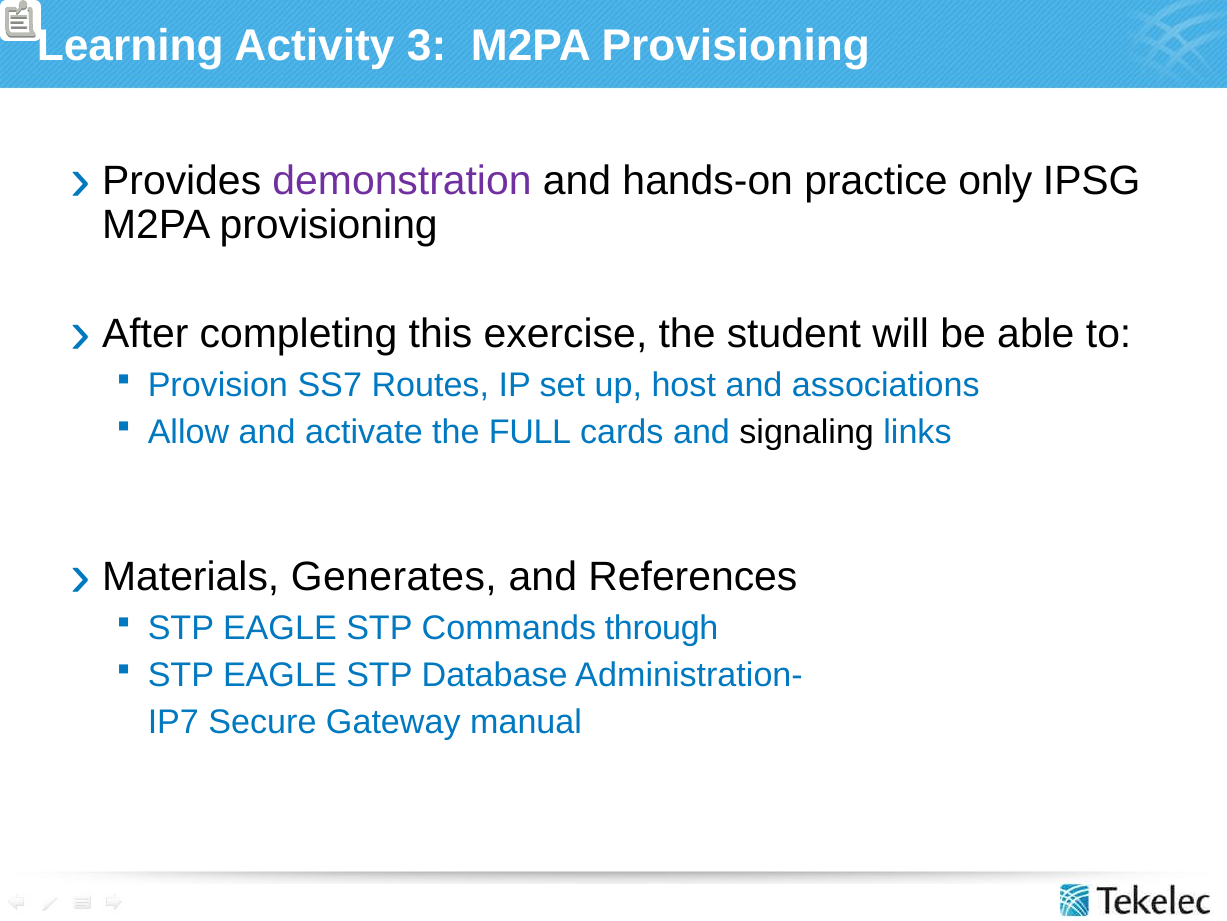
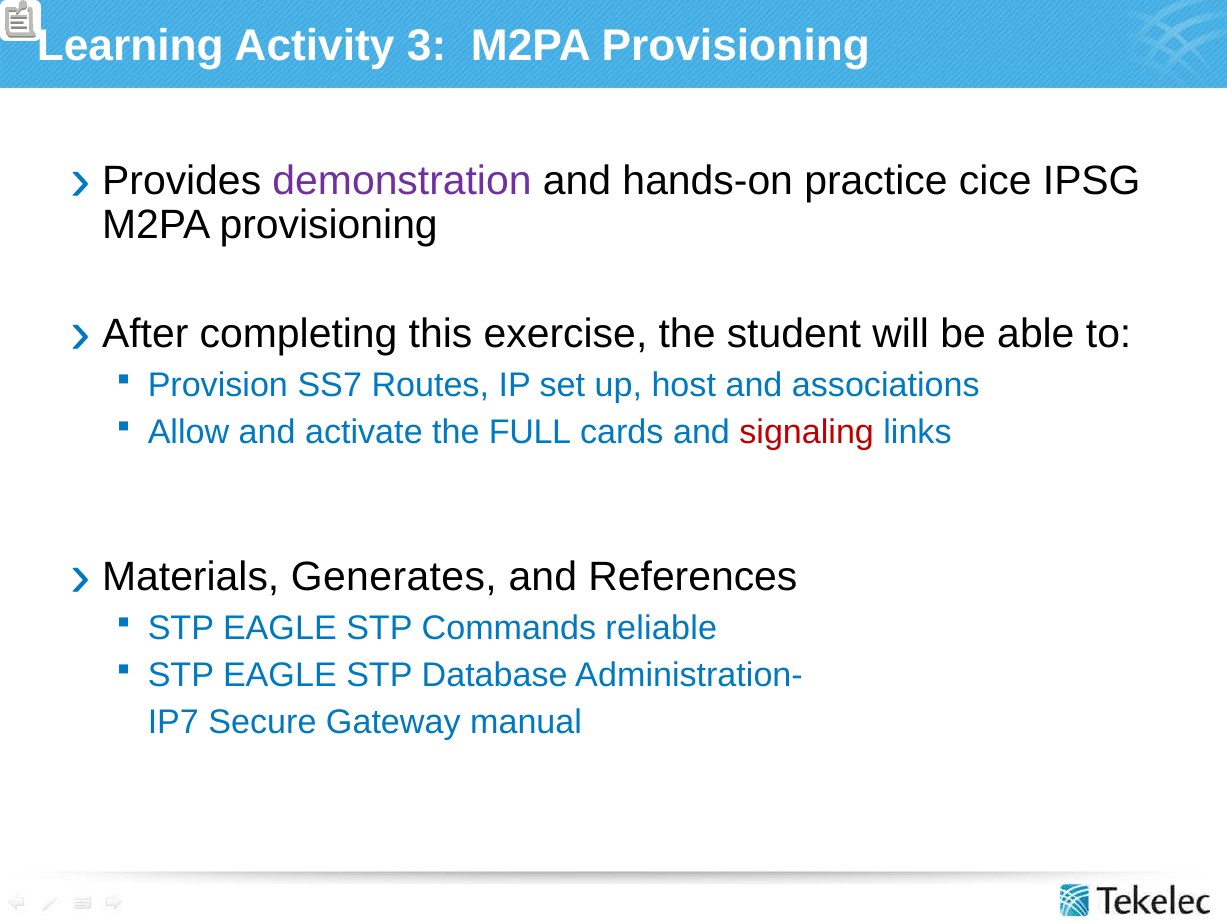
only: only -> cice
signaling colour: black -> red
through: through -> reliable
